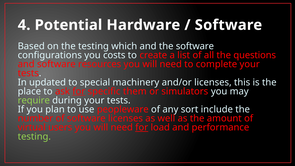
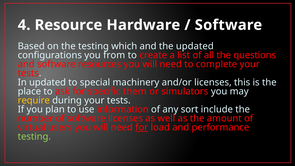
Potential: Potential -> Resource
the software: software -> updated
costs: costs -> from
for at (79, 91) underline: present -> none
require colour: light green -> yellow
peopleware: peopleware -> information
